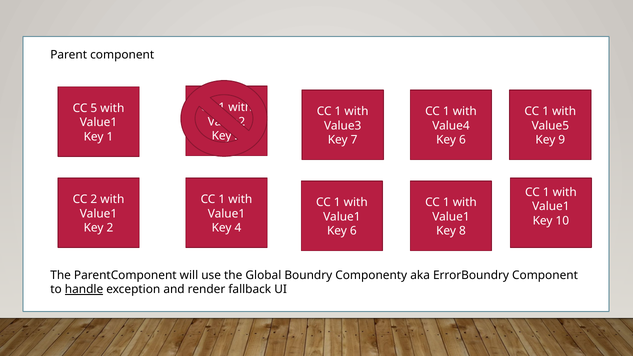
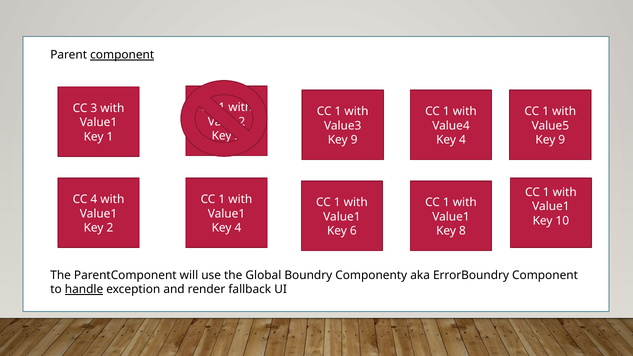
component at (122, 55) underline: none -> present
CC 5: 5 -> 3
7 at (354, 140): 7 -> 9
6 at (462, 140): 6 -> 4
CC 2: 2 -> 4
